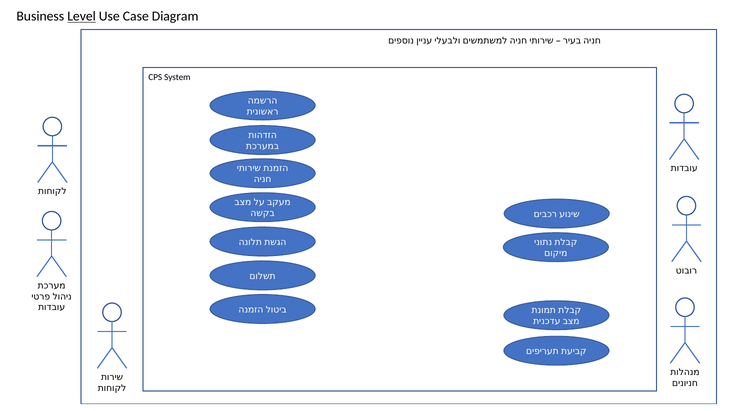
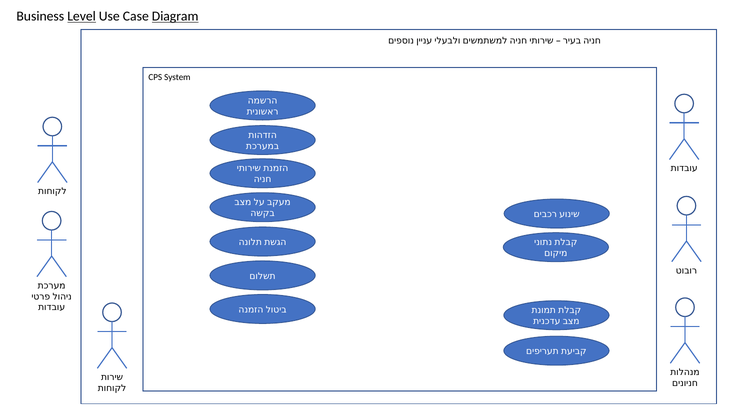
Diagram underline: none -> present
